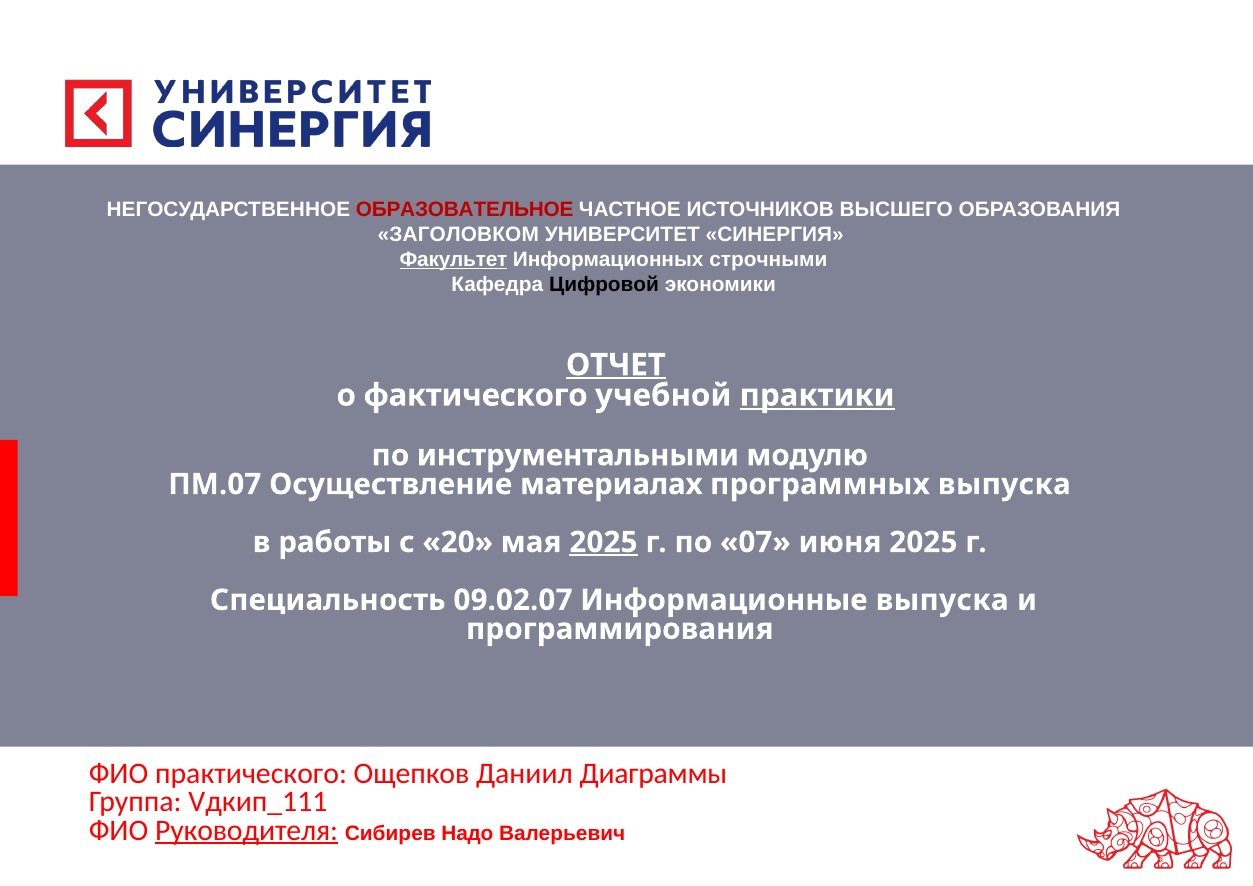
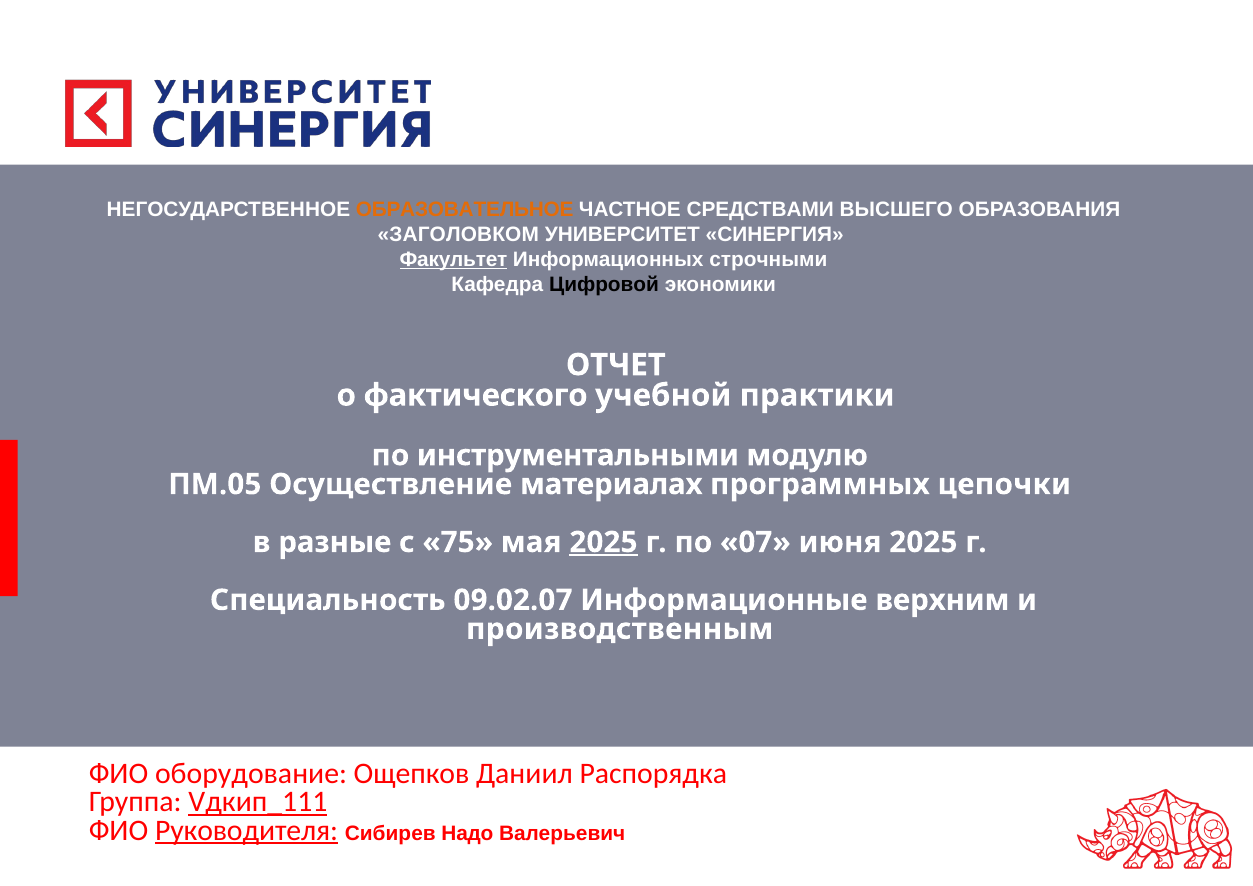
ОБРАЗОВАТЕЛЬНОЕ colour: red -> orange
ИСТОЧНИКОВ: ИСТОЧНИКОВ -> СРЕДСТВАМИ
ОТЧЕТ underline: present -> none
практики underline: present -> none
ПМ.07: ПМ.07 -> ПМ.05
программных выпуска: выпуска -> цепочки
работы: работы -> разные
20: 20 -> 75
Информационные выпуска: выпуска -> верхним
программирования: программирования -> производственным
практического: практического -> оборудование
Диаграммы: Диаграммы -> Распорядка
Vдкип_111 underline: none -> present
